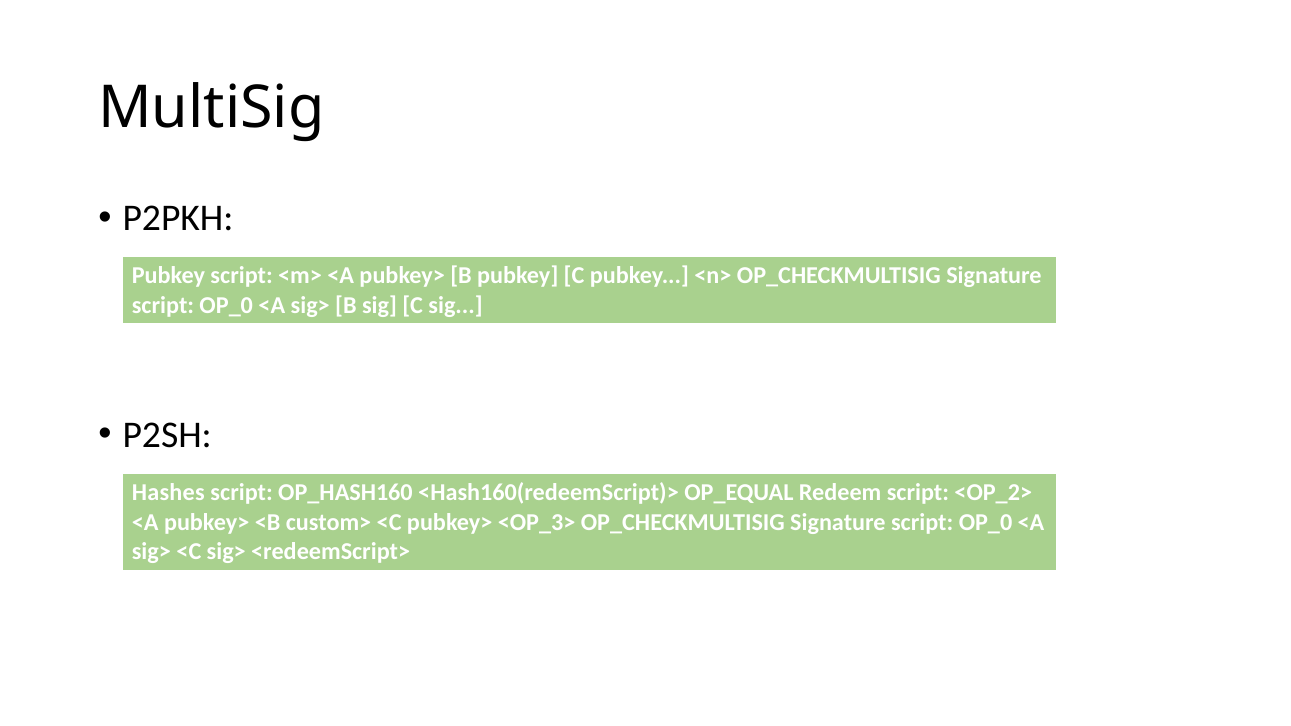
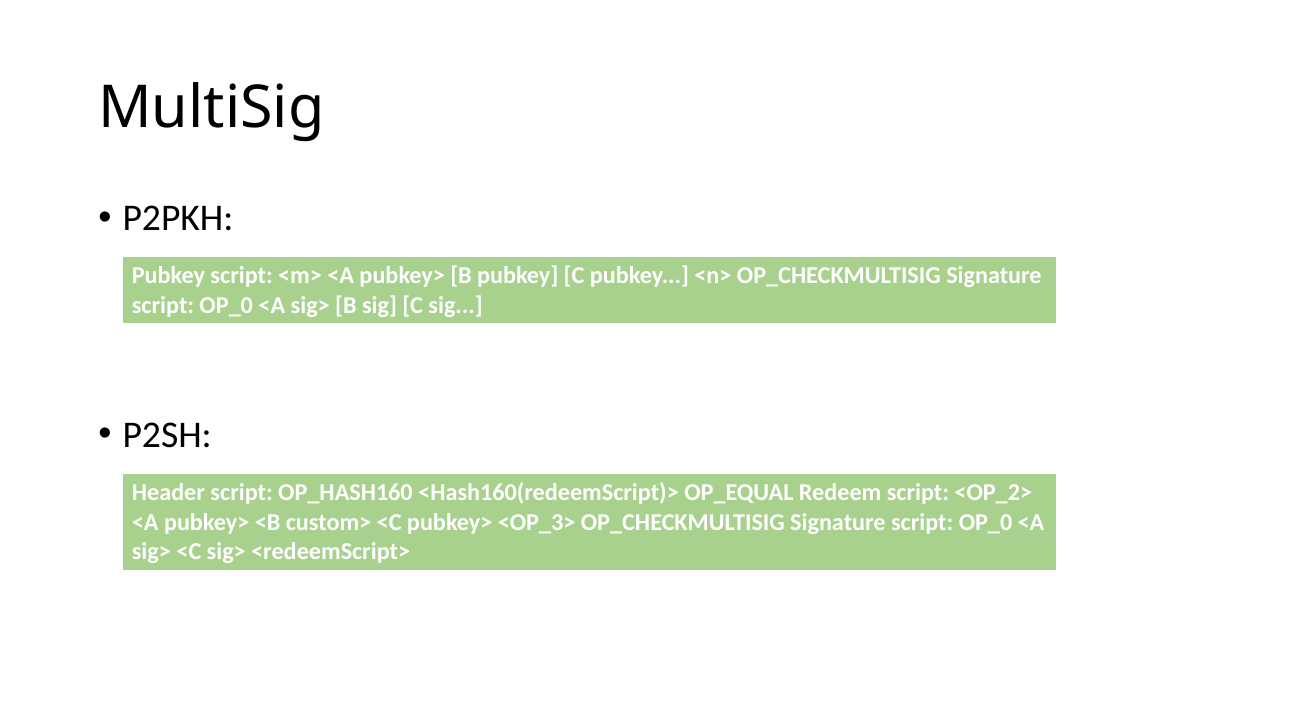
Hashes: Hashes -> Header
